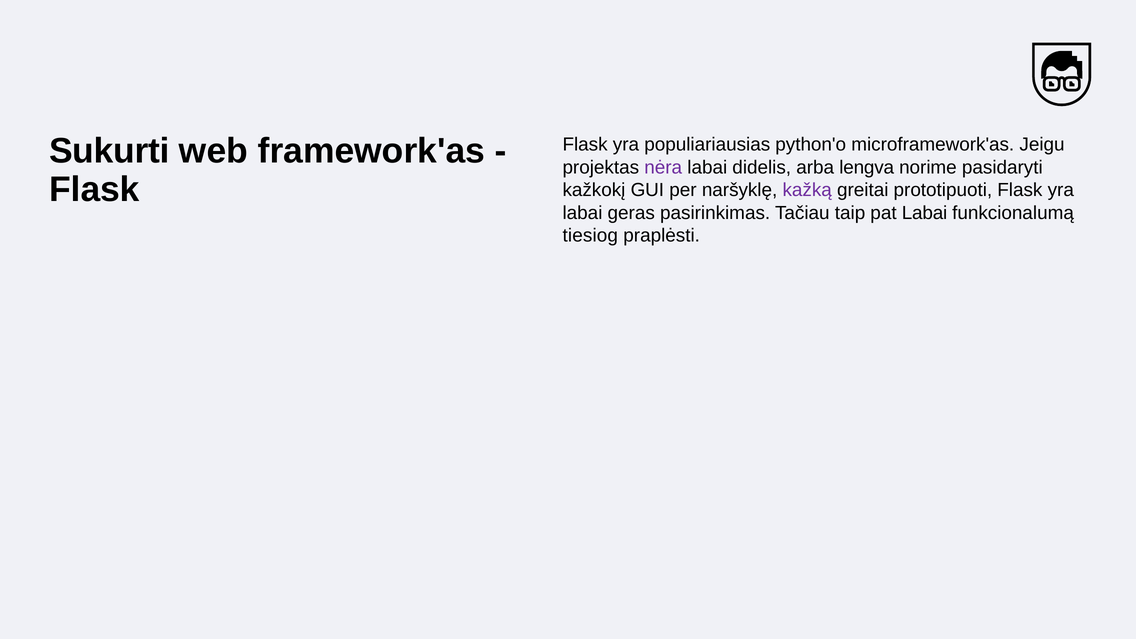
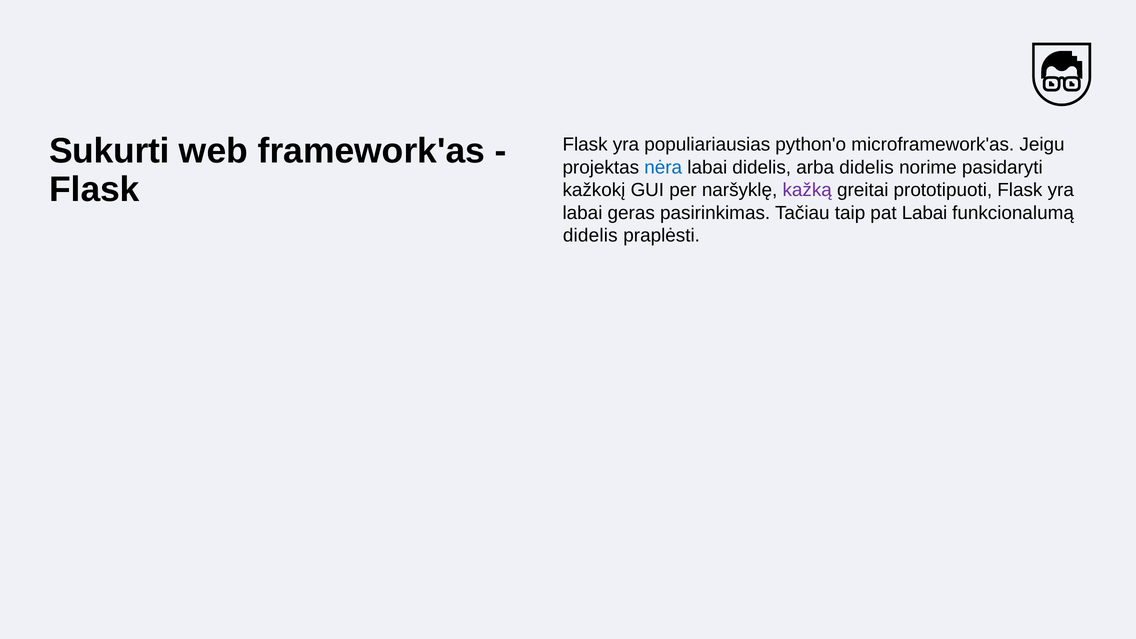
nėra colour: purple -> blue
arba lengva: lengva -> didelis
tiesiog at (590, 236): tiesiog -> didelis
